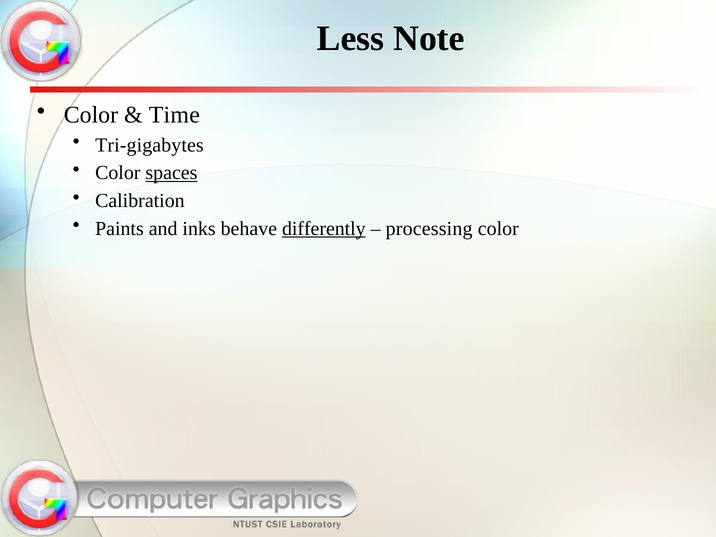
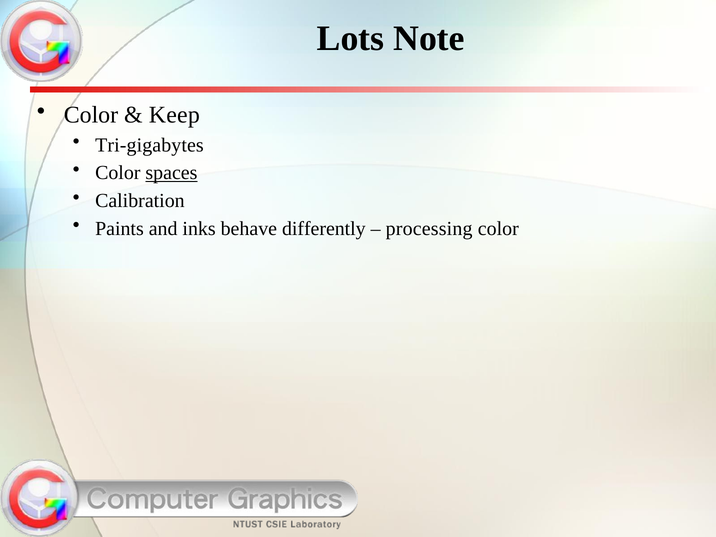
Less: Less -> Lots
Time: Time -> Keep
differently underline: present -> none
